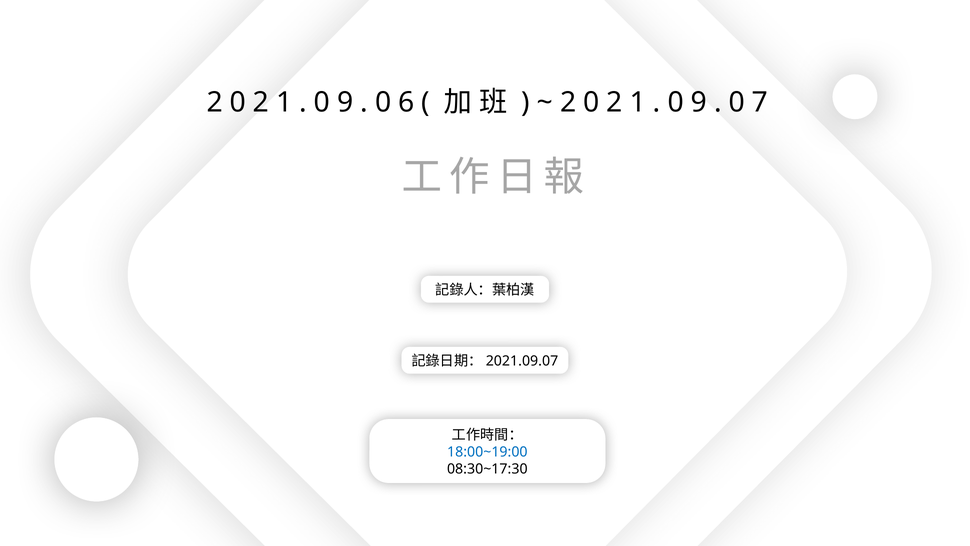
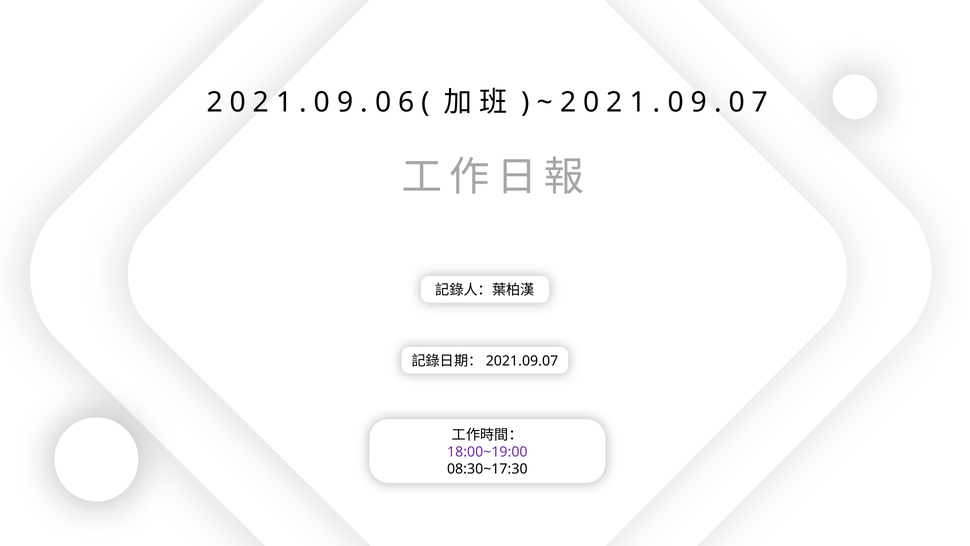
18:00~19:00 colour: blue -> purple
